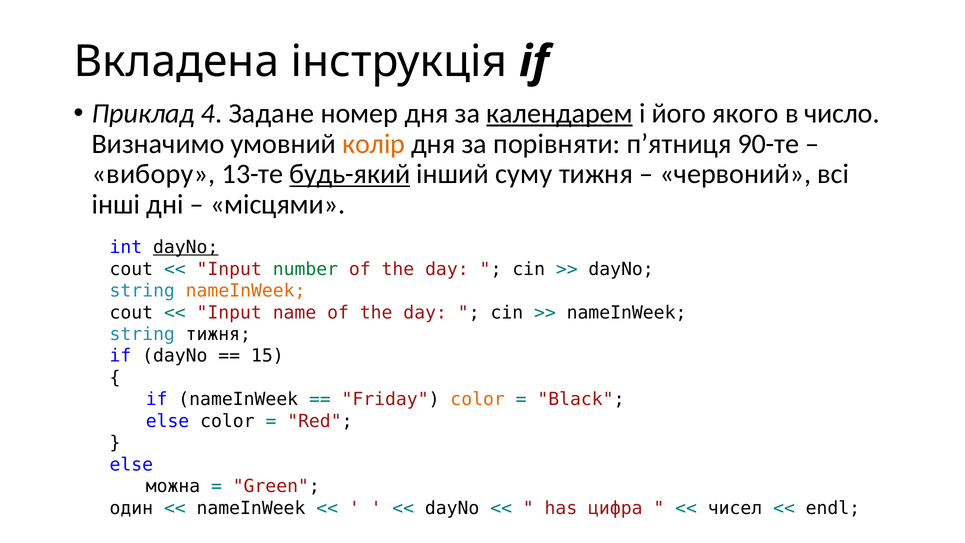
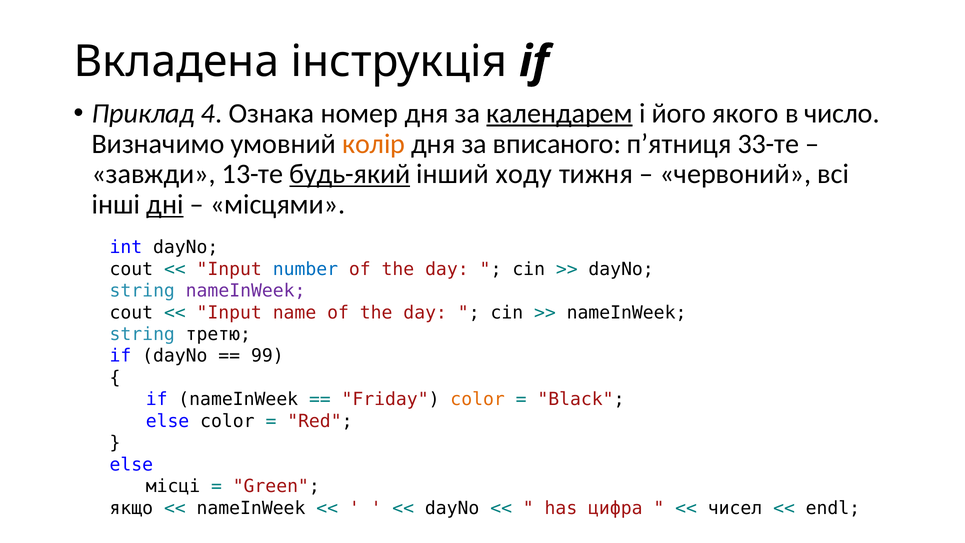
Задане: Задане -> Ознака
порівняти: порівняти -> вписаного
90-те: 90-те -> 33-те
вибору: вибору -> завжди
суму: суму -> ходу
дні underline: none -> present
dayNo at (186, 247) underline: present -> none
number colour: green -> blue
nameInWeek at (246, 291) colour: orange -> purple
string тижня: тижня -> третю
15: 15 -> 99
можна: можна -> місці
один: один -> якщо
